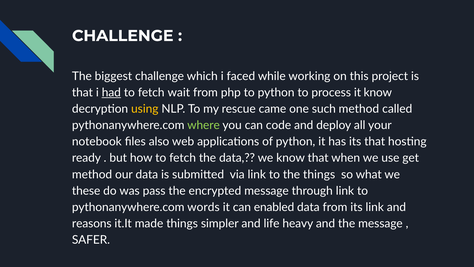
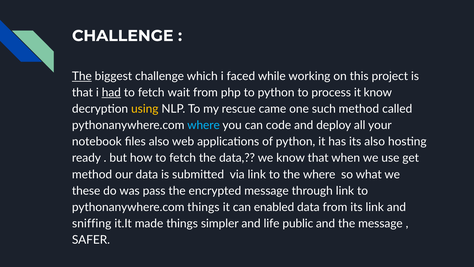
The at (82, 76) underline: none -> present
where at (204, 125) colour: light green -> light blue
its that: that -> also
the things: things -> where
pythonanywhere.com words: words -> things
reasons: reasons -> sniffing
heavy: heavy -> public
